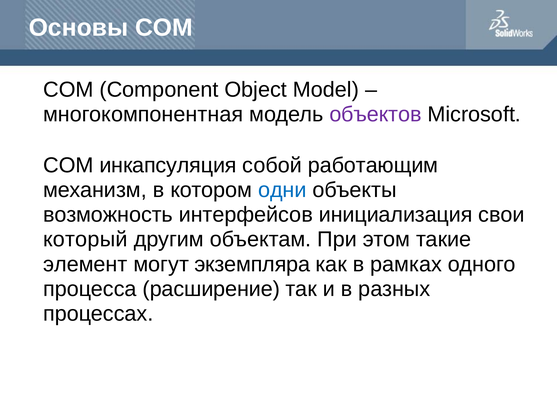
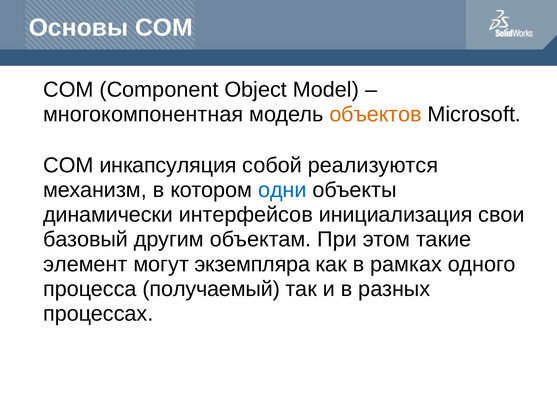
объектов colour: purple -> orange
работающим: работающим -> реализуются
возможность: возможность -> динамически
который: который -> базовый
расширение: расширение -> получаемый
